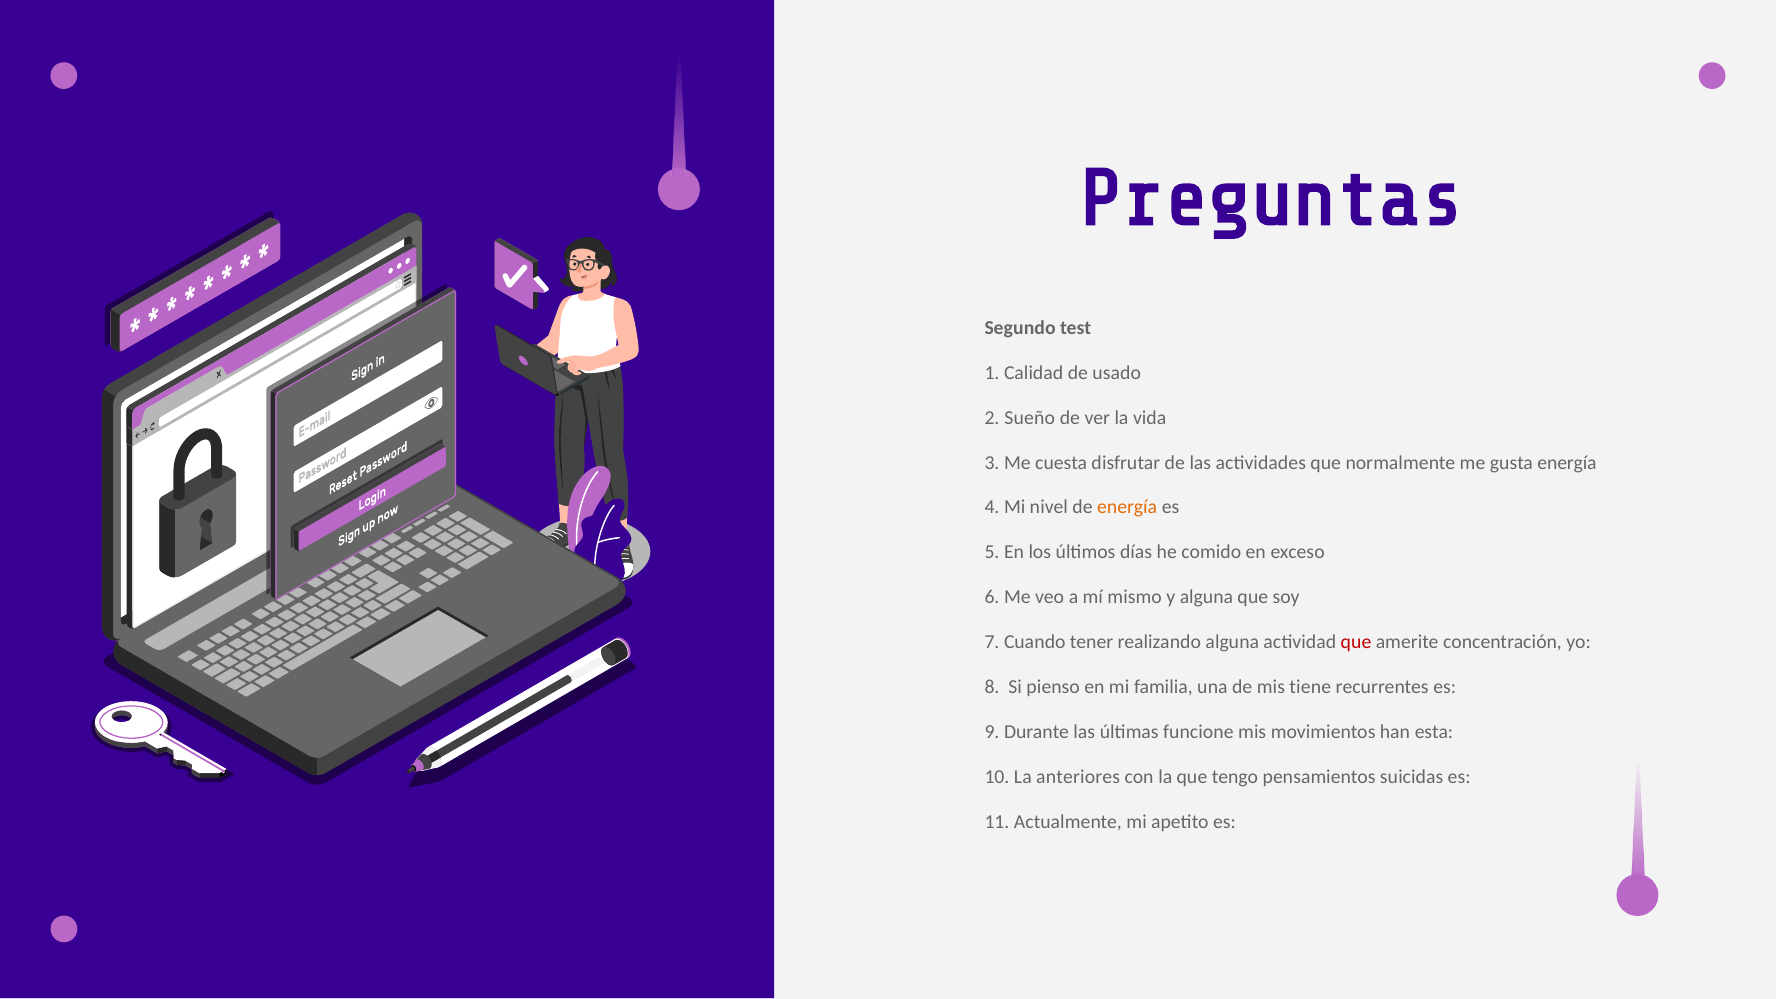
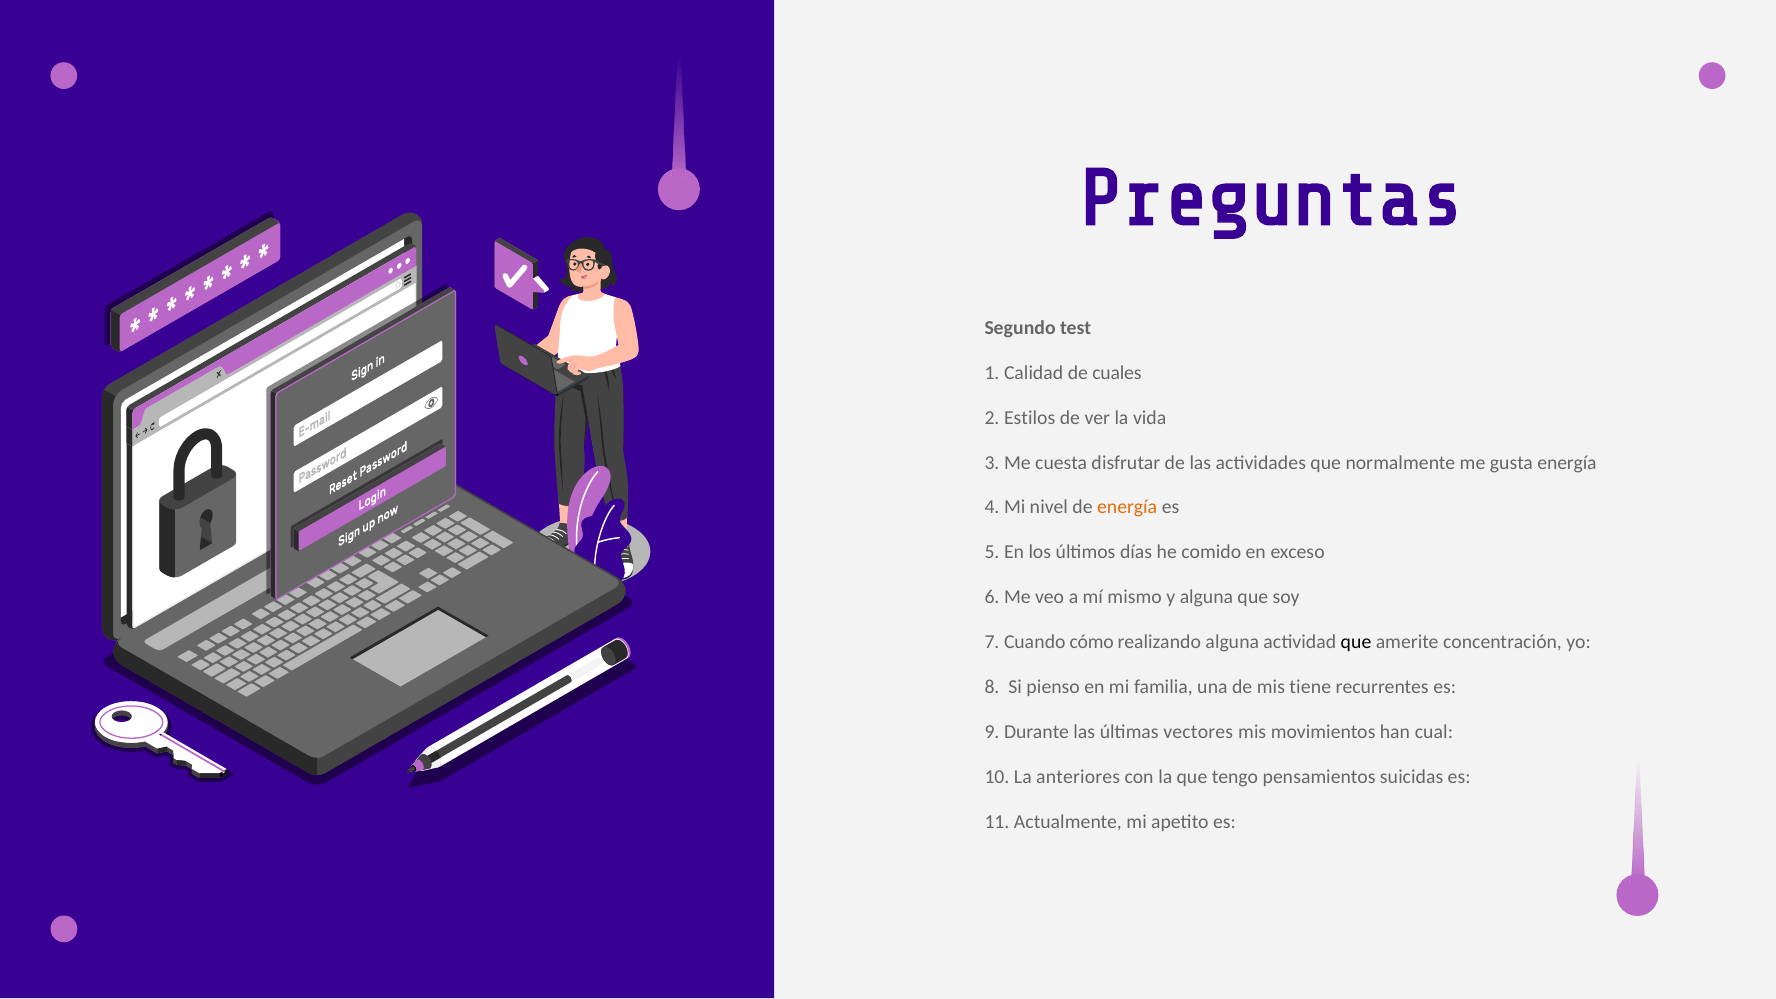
usado: usado -> cuales
Sueño: Sueño -> Estilos
tener: tener -> cómo
que at (1356, 642) colour: red -> black
funcione: funcione -> vectores
esta: esta -> cual
